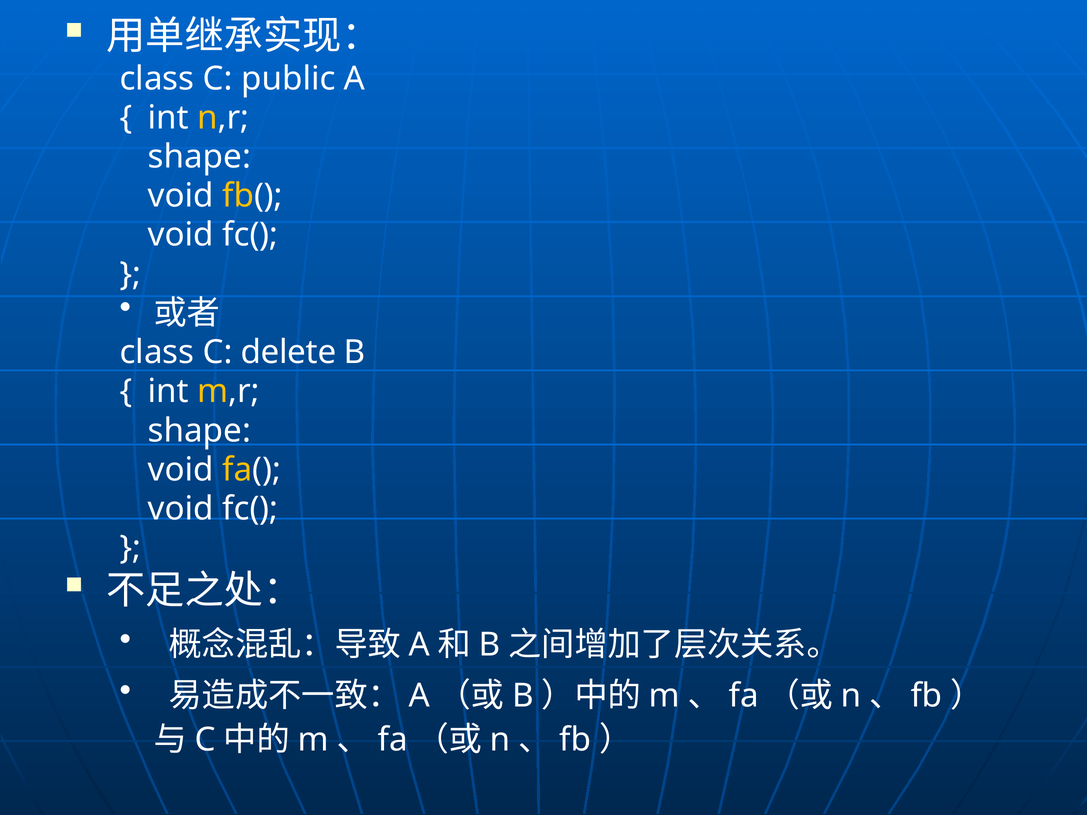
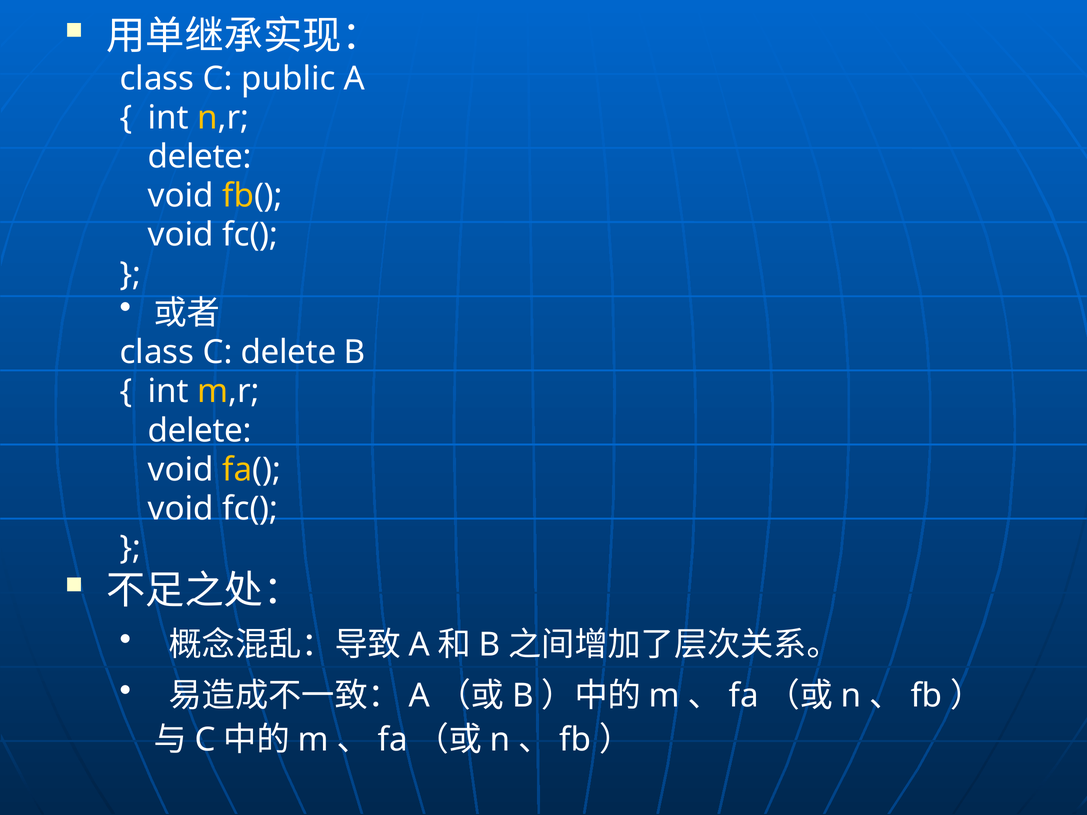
shape at (200, 157): shape -> delete
shape at (200, 431): shape -> delete
